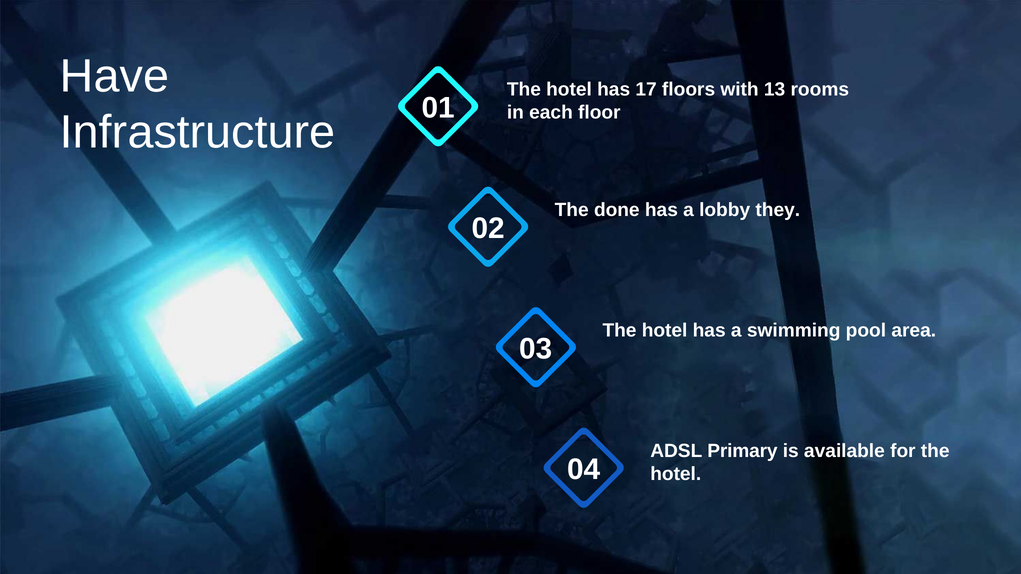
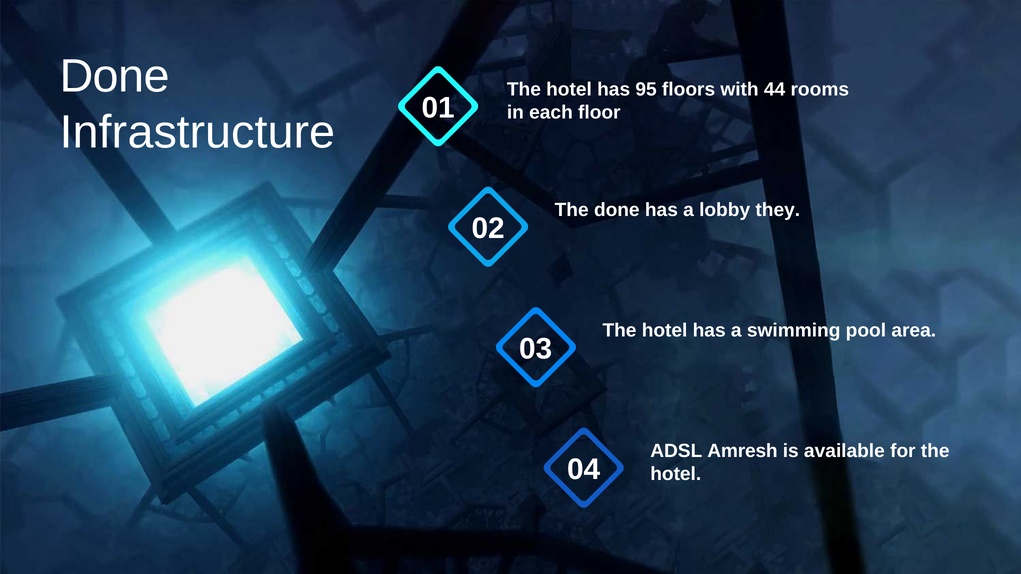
Have at (115, 76): Have -> Done
17: 17 -> 95
13: 13 -> 44
Primary: Primary -> Amresh
